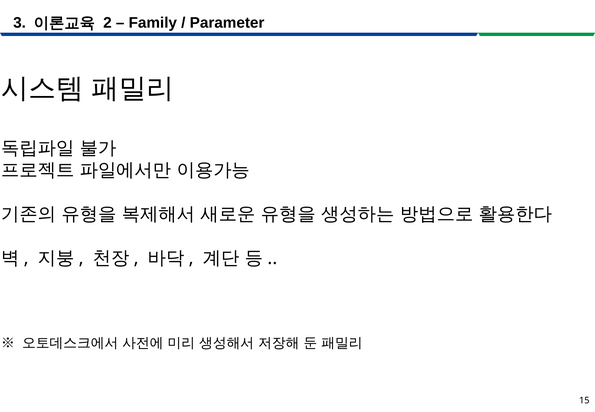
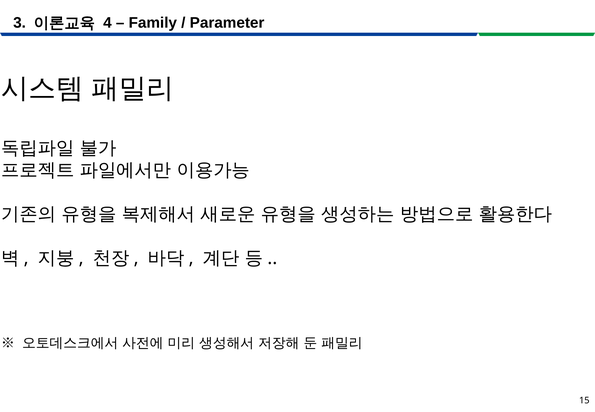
2: 2 -> 4
